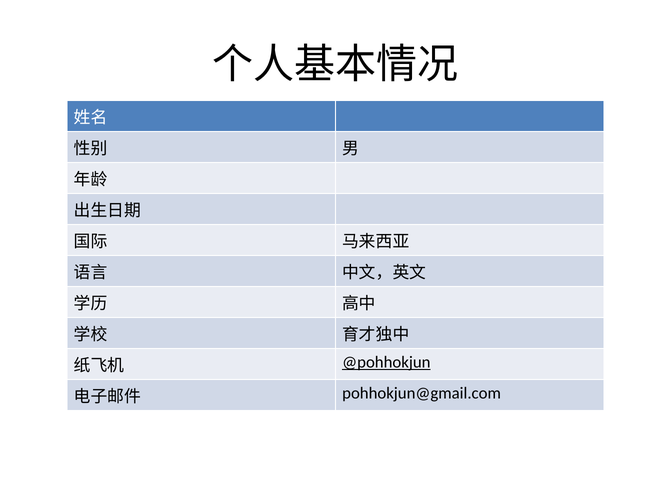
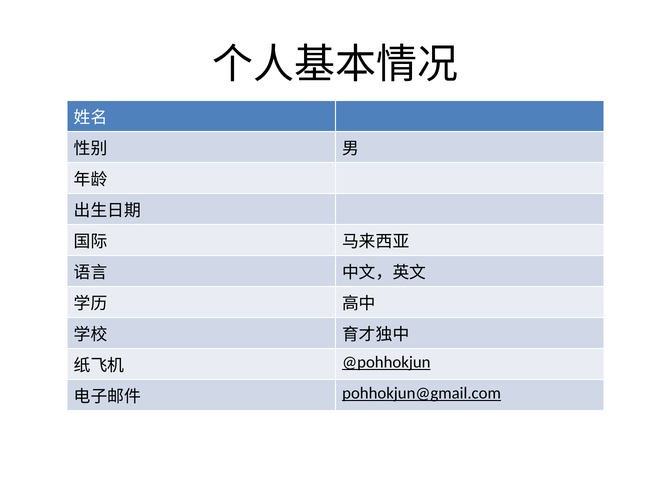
pohhokjun@gmail.com underline: none -> present
